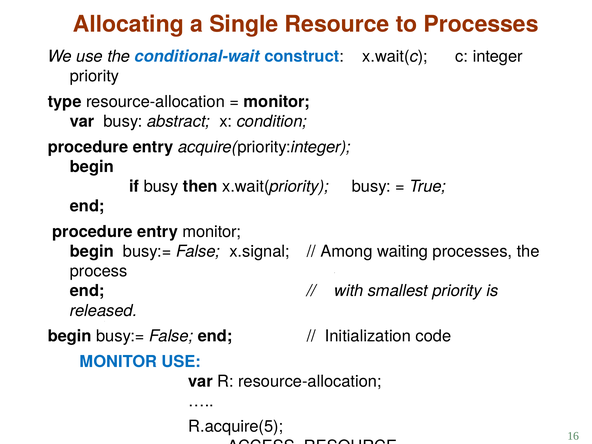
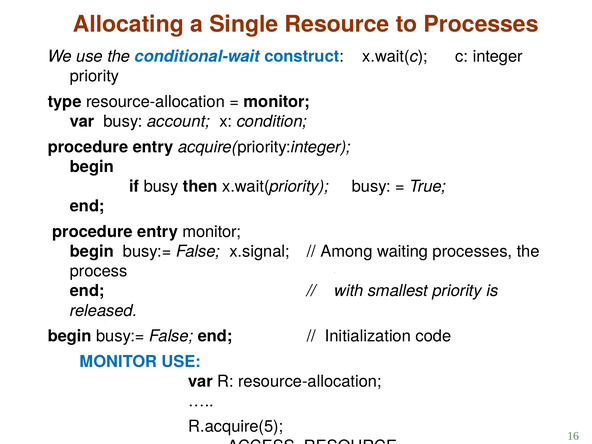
abstract: abstract -> account
